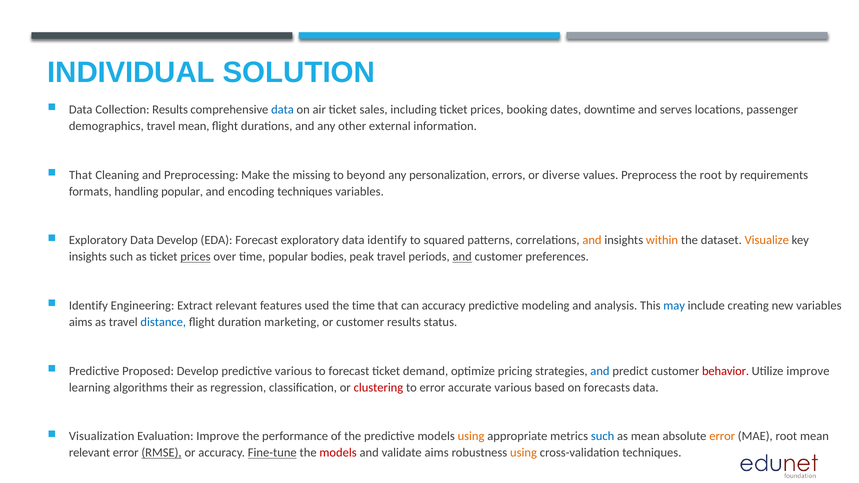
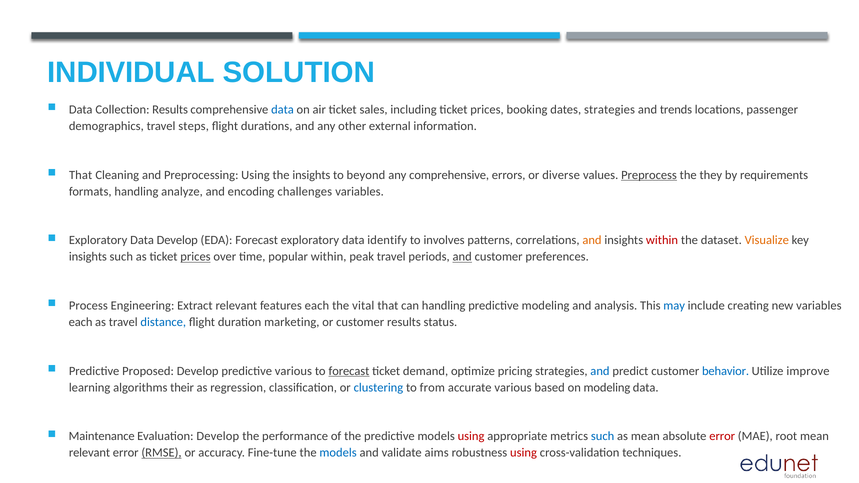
dates downtime: downtime -> strategies
serves: serves -> trends
travel mean: mean -> steps
Preprocessing Make: Make -> Using
the missing: missing -> insights
any personalization: personalization -> comprehensive
Preprocess underline: none -> present
the root: root -> they
handling popular: popular -> analyze
encoding techniques: techniques -> challenges
squared: squared -> involves
within at (662, 240) colour: orange -> red
popular bodies: bodies -> within
Identify at (88, 306): Identify -> Process
features used: used -> each
the time: time -> vital
can accuracy: accuracy -> handling
aims at (81, 322): aims -> each
forecast at (349, 371) underline: none -> present
behavior colour: red -> blue
clustering colour: red -> blue
to error: error -> from
on forecasts: forecasts -> modeling
Visualization: Visualization -> Maintenance
Evaluation Improve: Improve -> Develop
using at (471, 436) colour: orange -> red
error at (722, 436) colour: orange -> red
Fine-tune underline: present -> none
models at (338, 453) colour: red -> blue
using at (524, 453) colour: orange -> red
